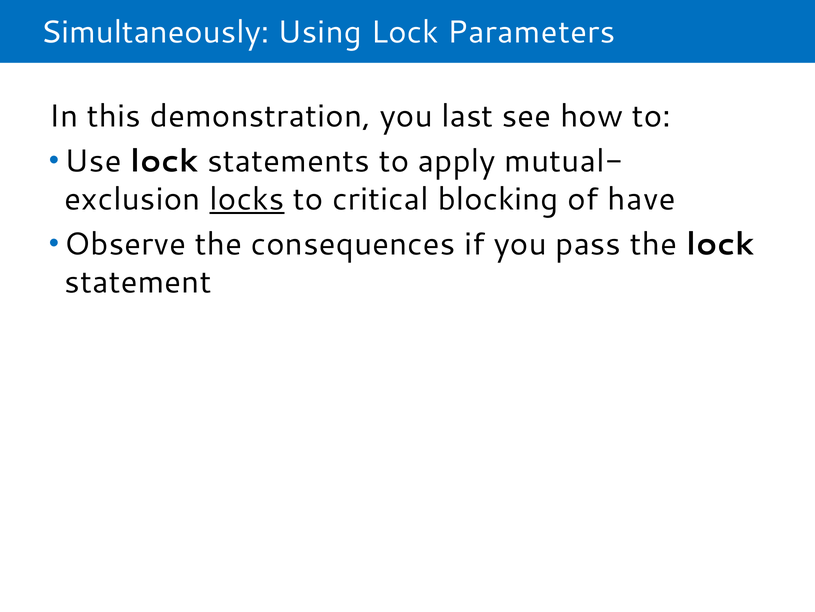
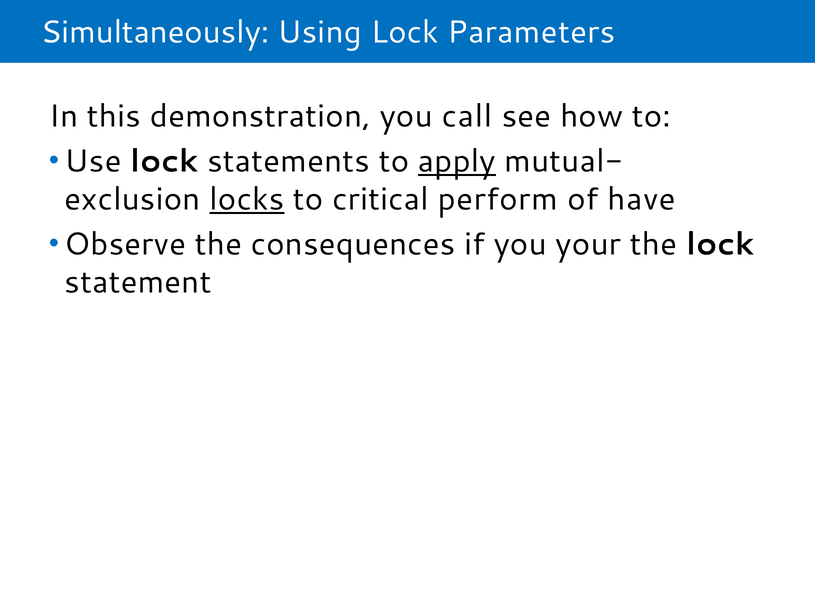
last: last -> call
apply underline: none -> present
blocking: blocking -> perform
pass: pass -> your
